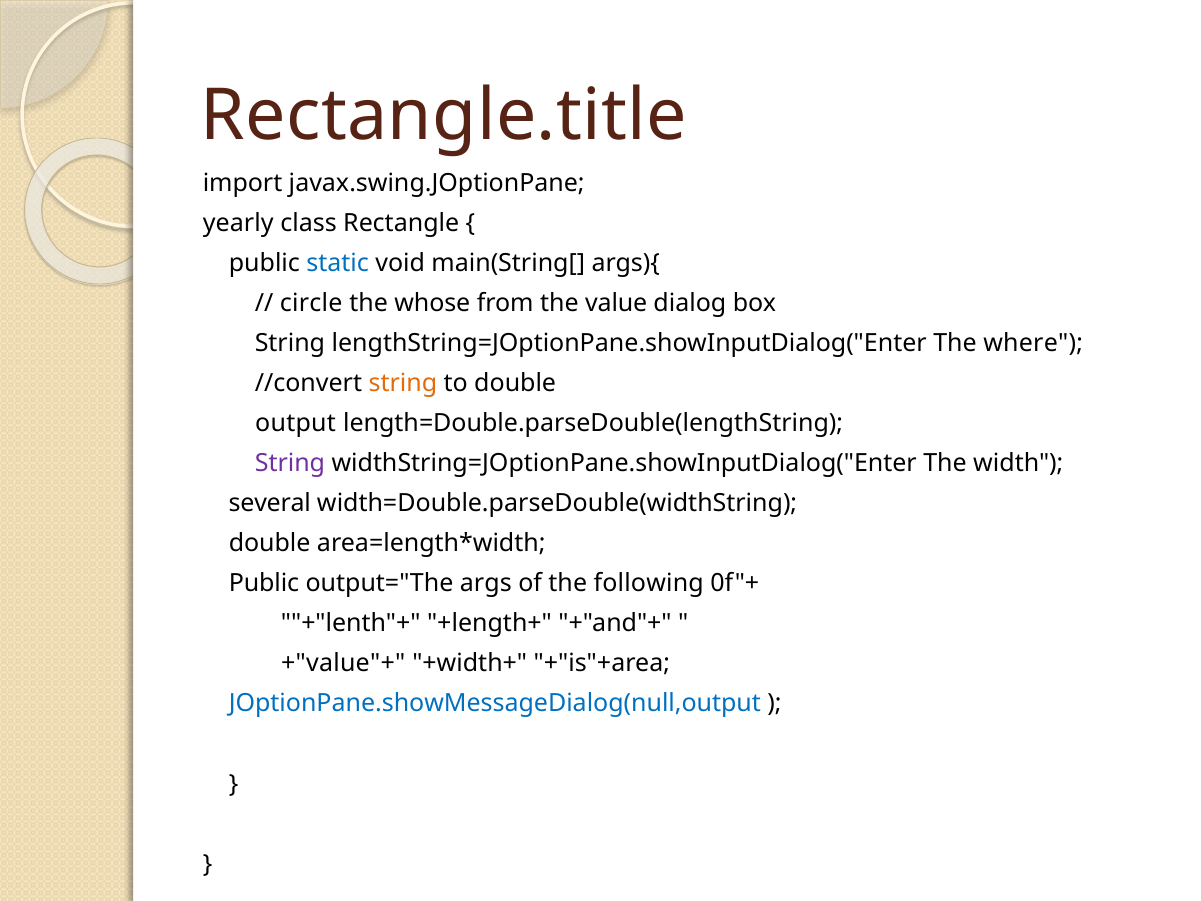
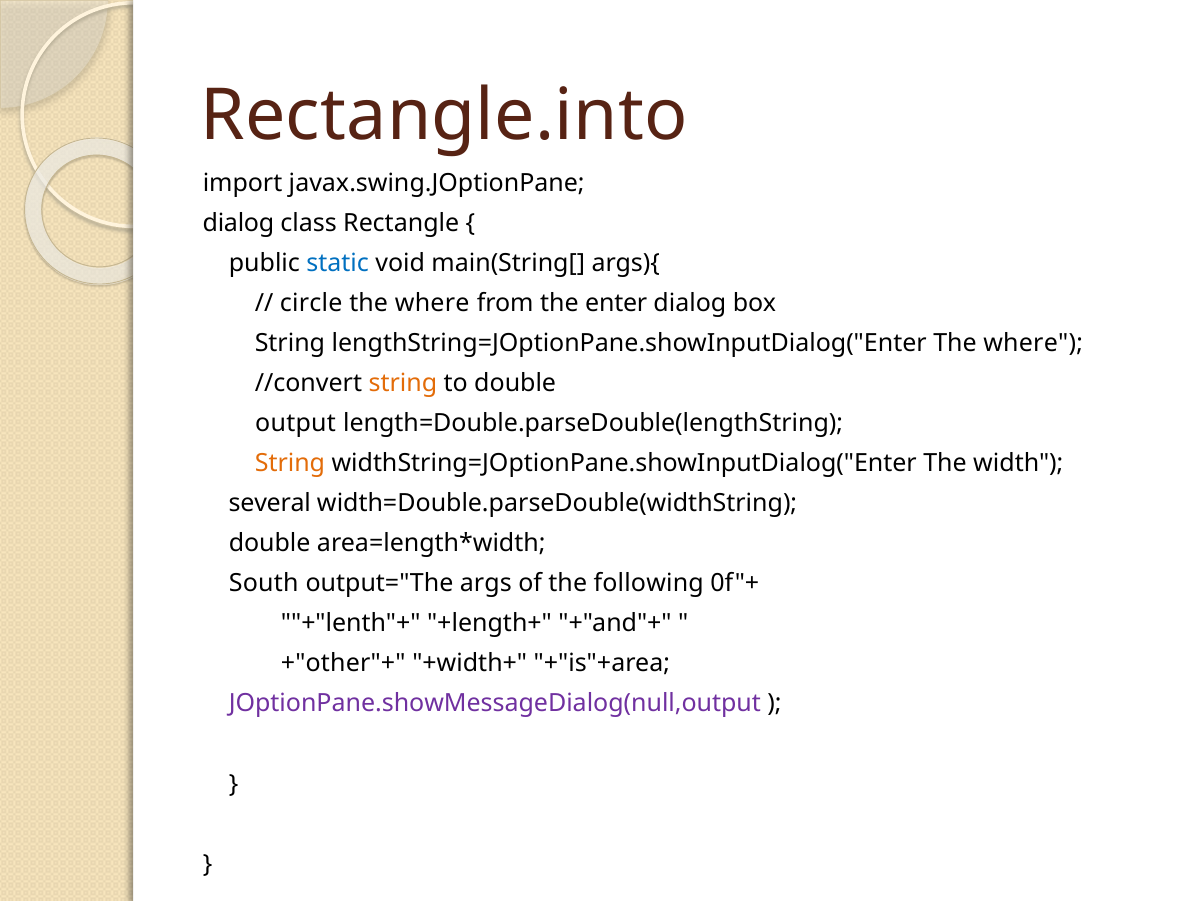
Rectangle.title: Rectangle.title -> Rectangle.into
yearly at (238, 223): yearly -> dialog
whose at (432, 303): whose -> where
value: value -> enter
String at (290, 463) colour: purple -> orange
Public at (264, 583): Public -> South
+"value"+: +"value"+ -> +"other"+
JOptionPane.showMessageDialog(null,output colour: blue -> purple
